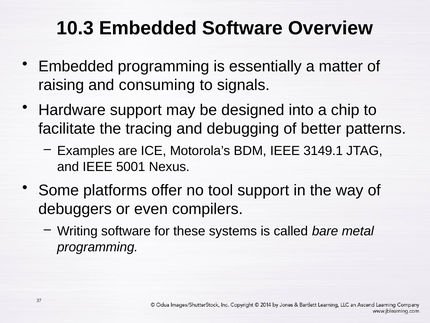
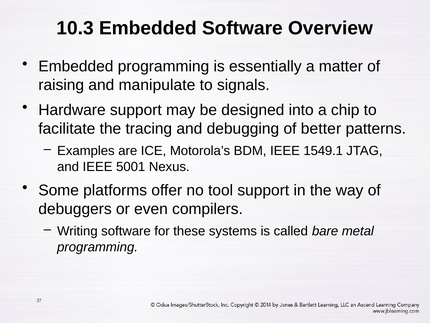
consuming: consuming -> manipulate
3149.1: 3149.1 -> 1549.1
